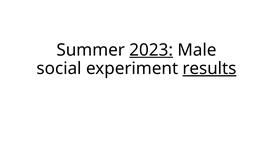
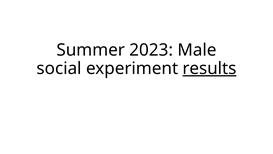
2023 underline: present -> none
